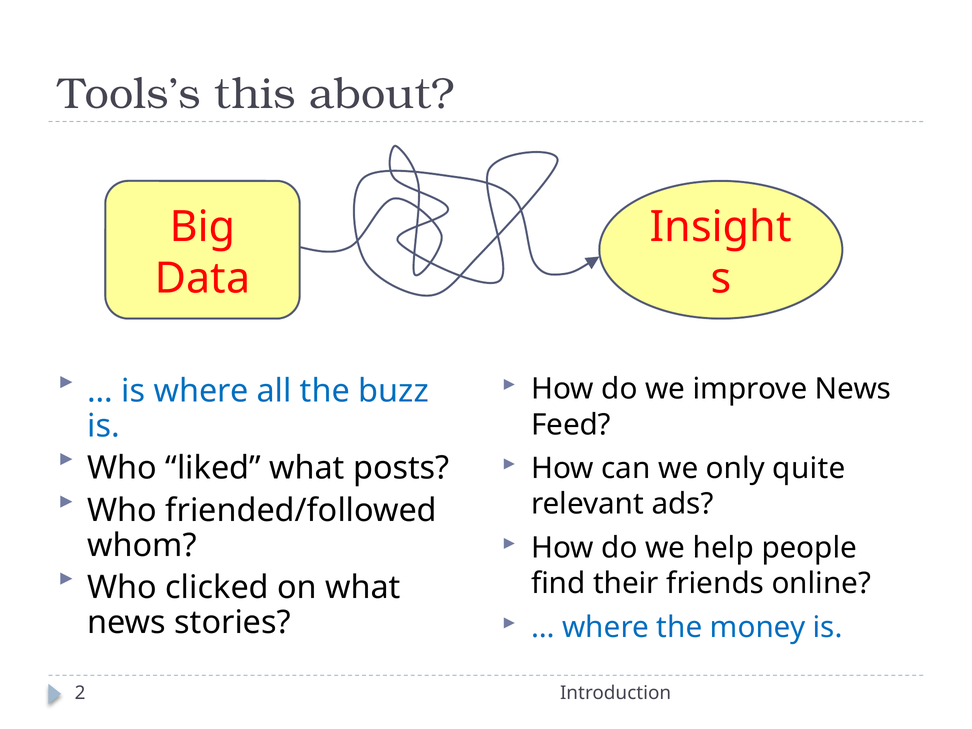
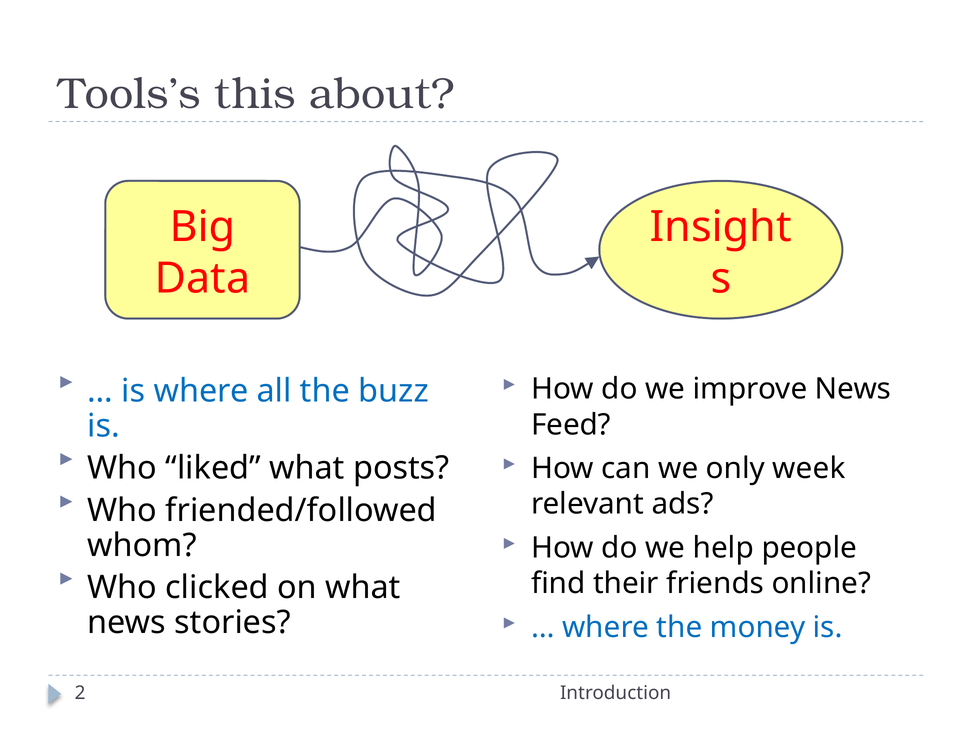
quite: quite -> week
